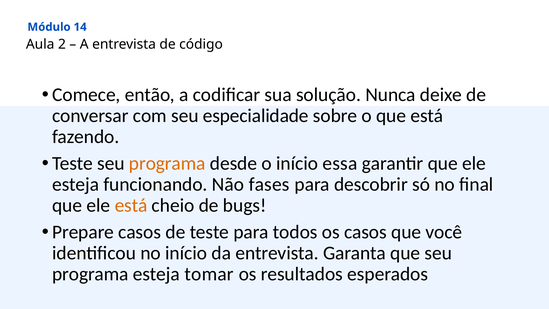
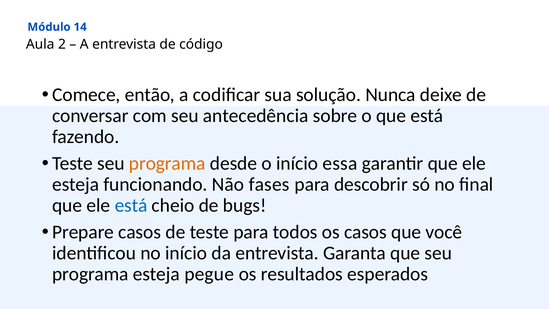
especialidade: especialidade -> antecedência
está at (131, 205) colour: orange -> blue
tomar: tomar -> pegue
